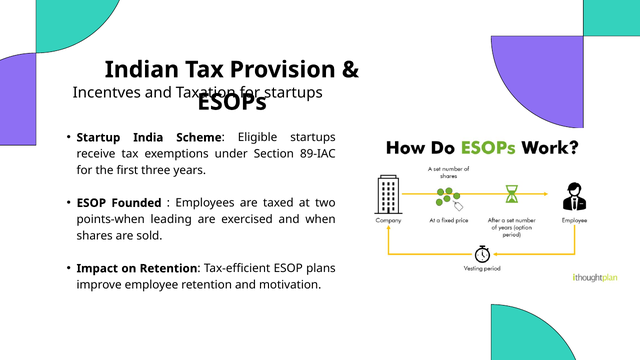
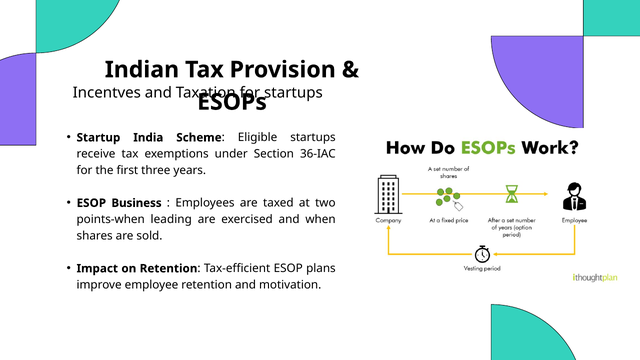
89-IAC: 89-IAC -> 36-IAC
Founded: Founded -> Business
